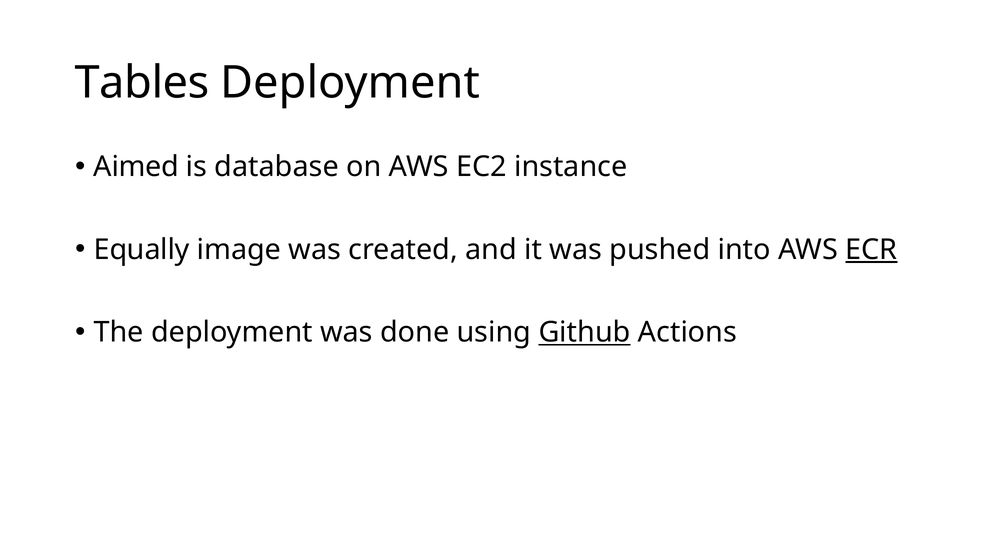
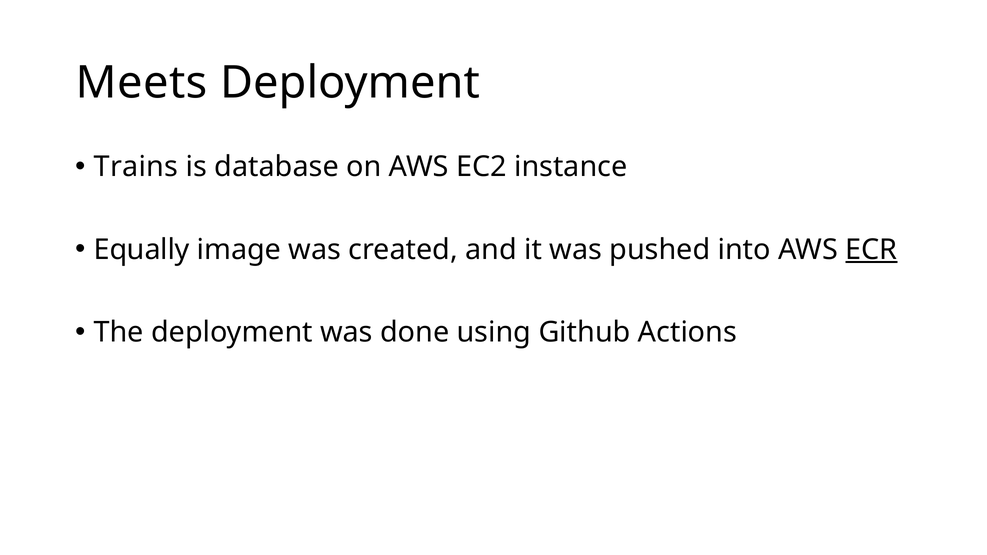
Tables: Tables -> Meets
Aimed: Aimed -> Trains
Github underline: present -> none
